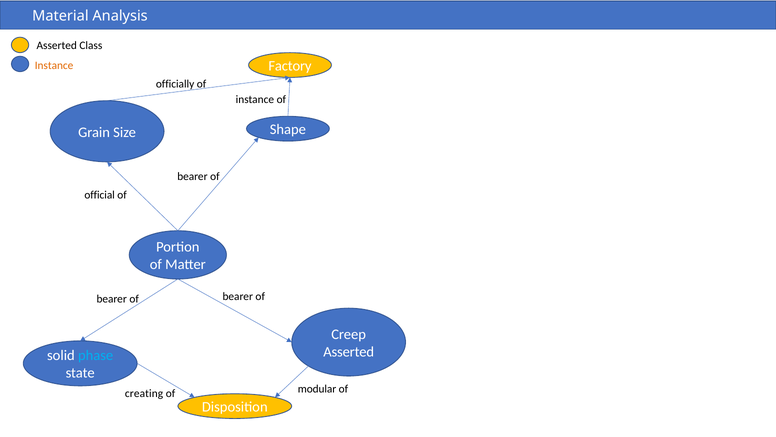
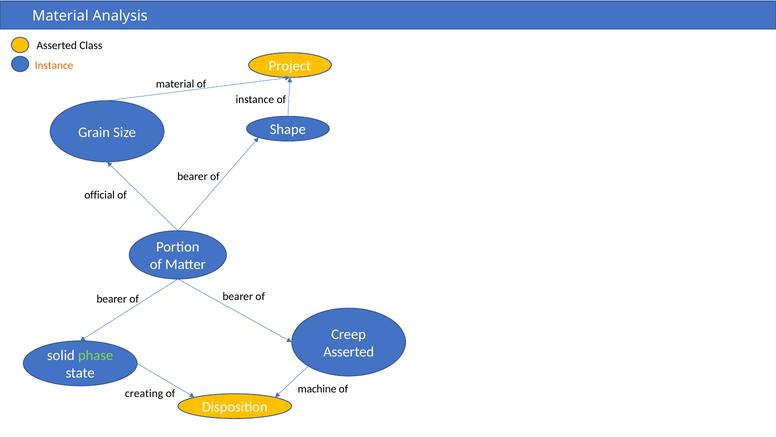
Factory: Factory -> Project
officially at (175, 84): officially -> material
phase colour: light blue -> light green
modular: modular -> machine
